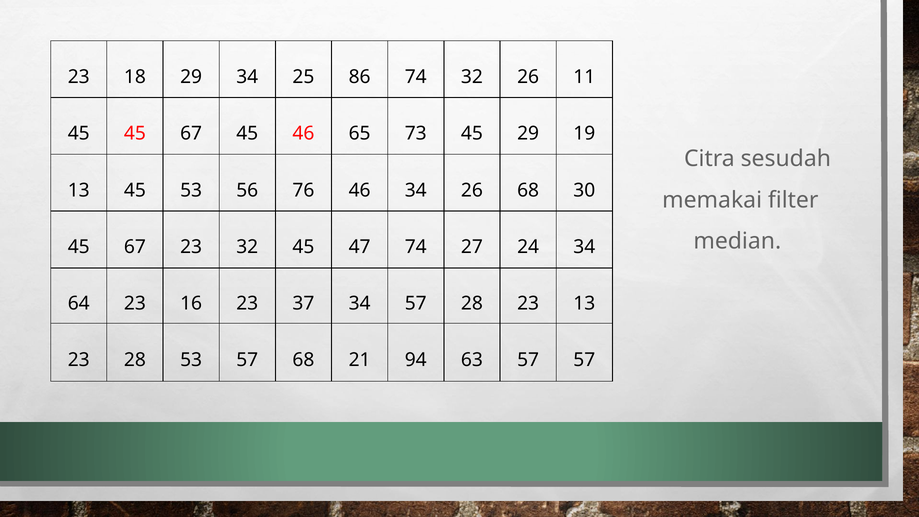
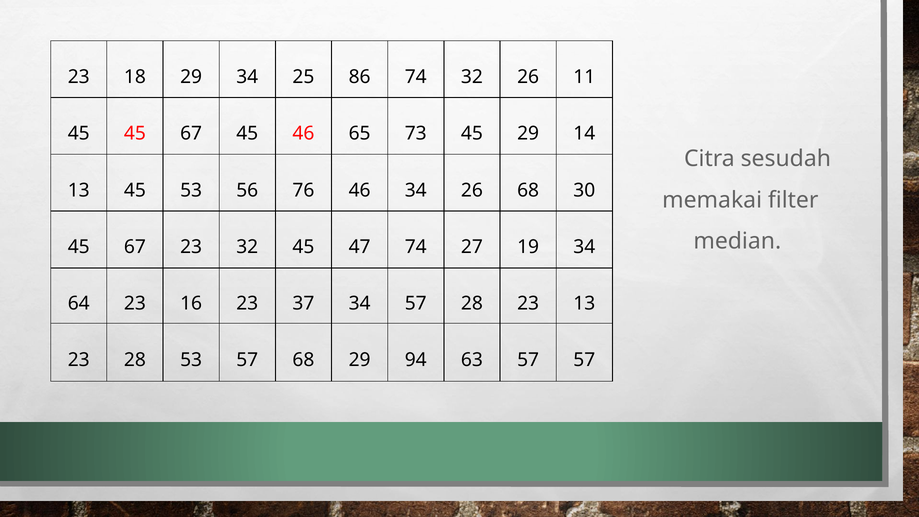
19: 19 -> 14
24: 24 -> 19
68 21: 21 -> 29
